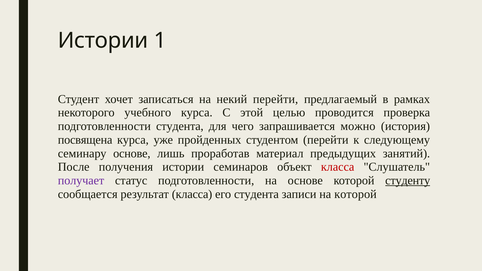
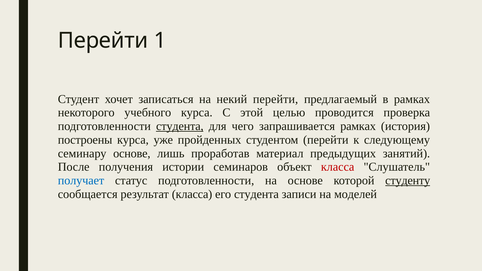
Истории at (103, 41): Истории -> Перейти
студента at (180, 126) underline: none -> present
запрашивается можно: можно -> рамках
посвящена: посвящена -> построены
получает colour: purple -> blue
на которой: которой -> моделей
